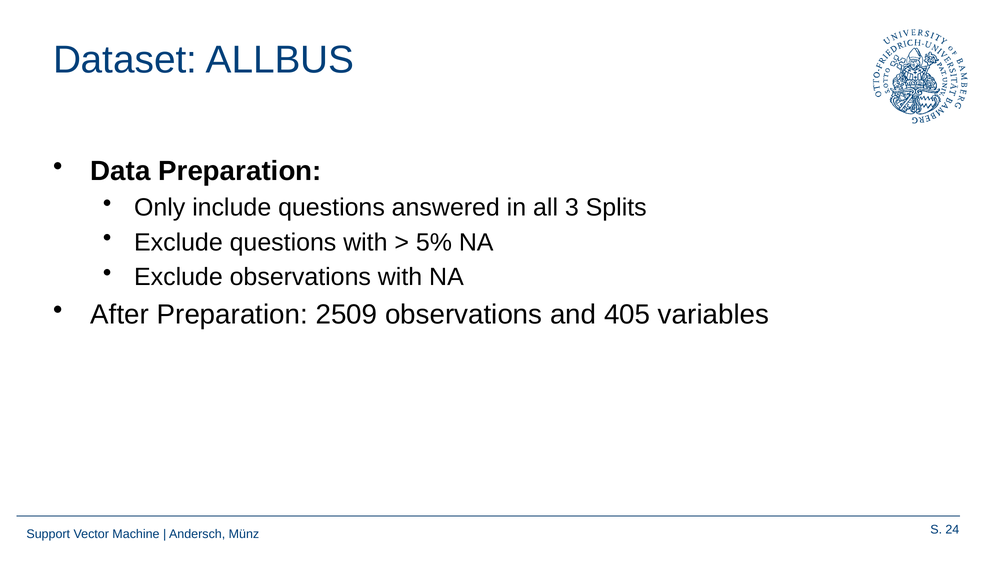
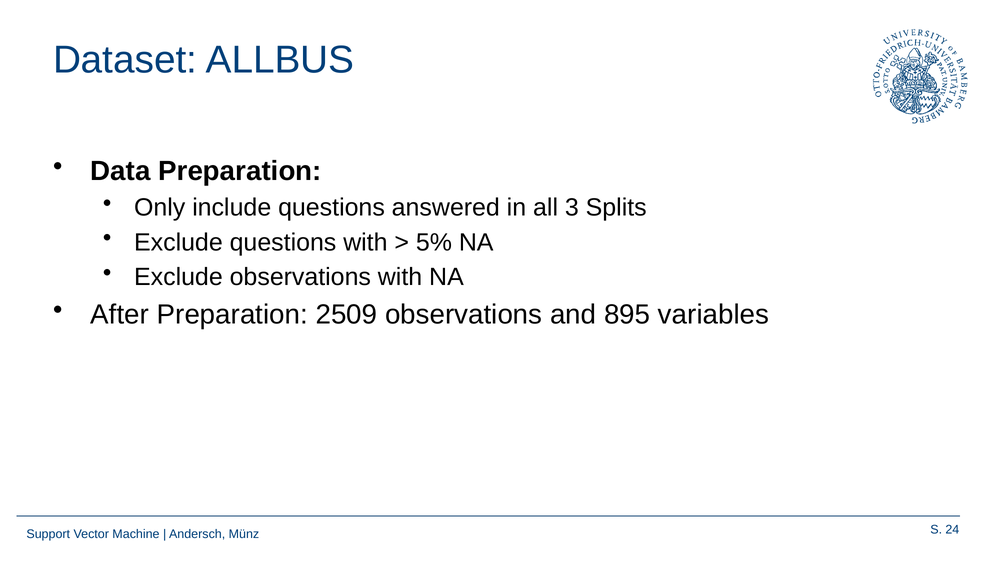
405: 405 -> 895
